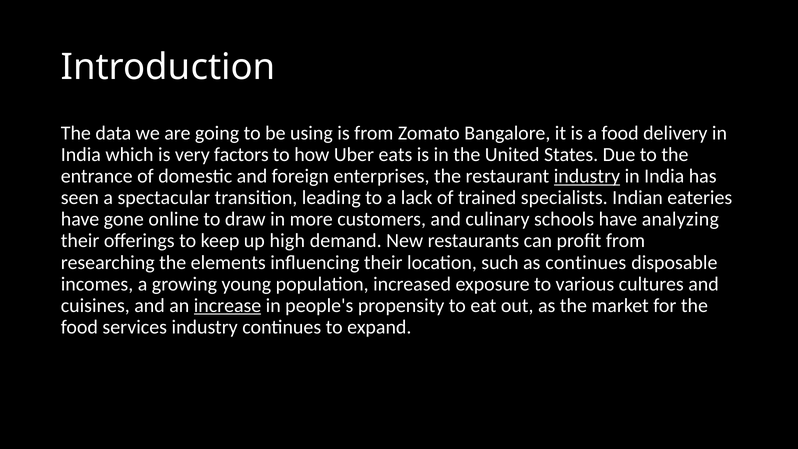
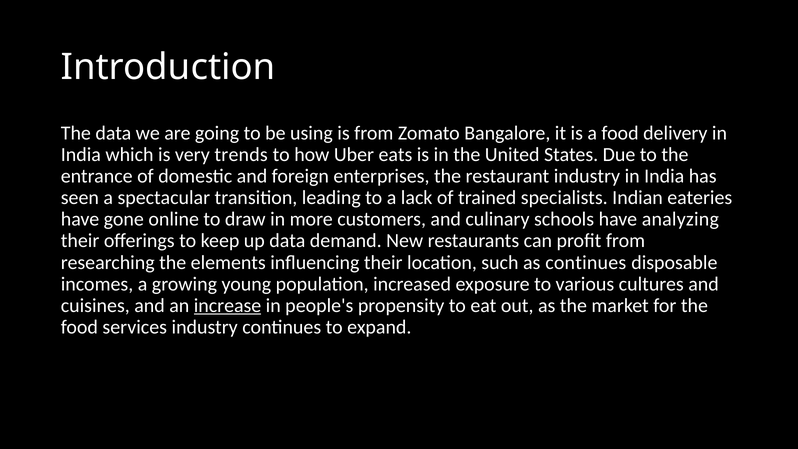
factors: factors -> trends
industry at (587, 176) underline: present -> none
up high: high -> data
